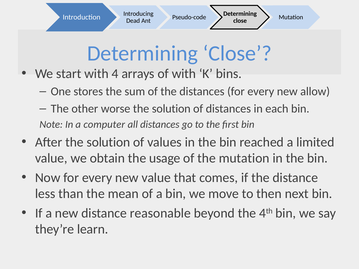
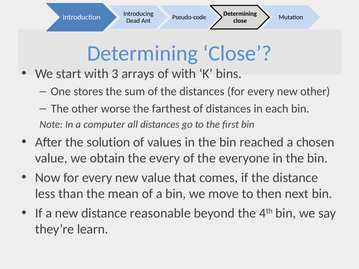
4: 4 -> 3
new allow: allow -> other
solution at (171, 109): solution -> farthest
limited: limited -> chosen
the usage: usage -> every
the mutation: mutation -> everyone
